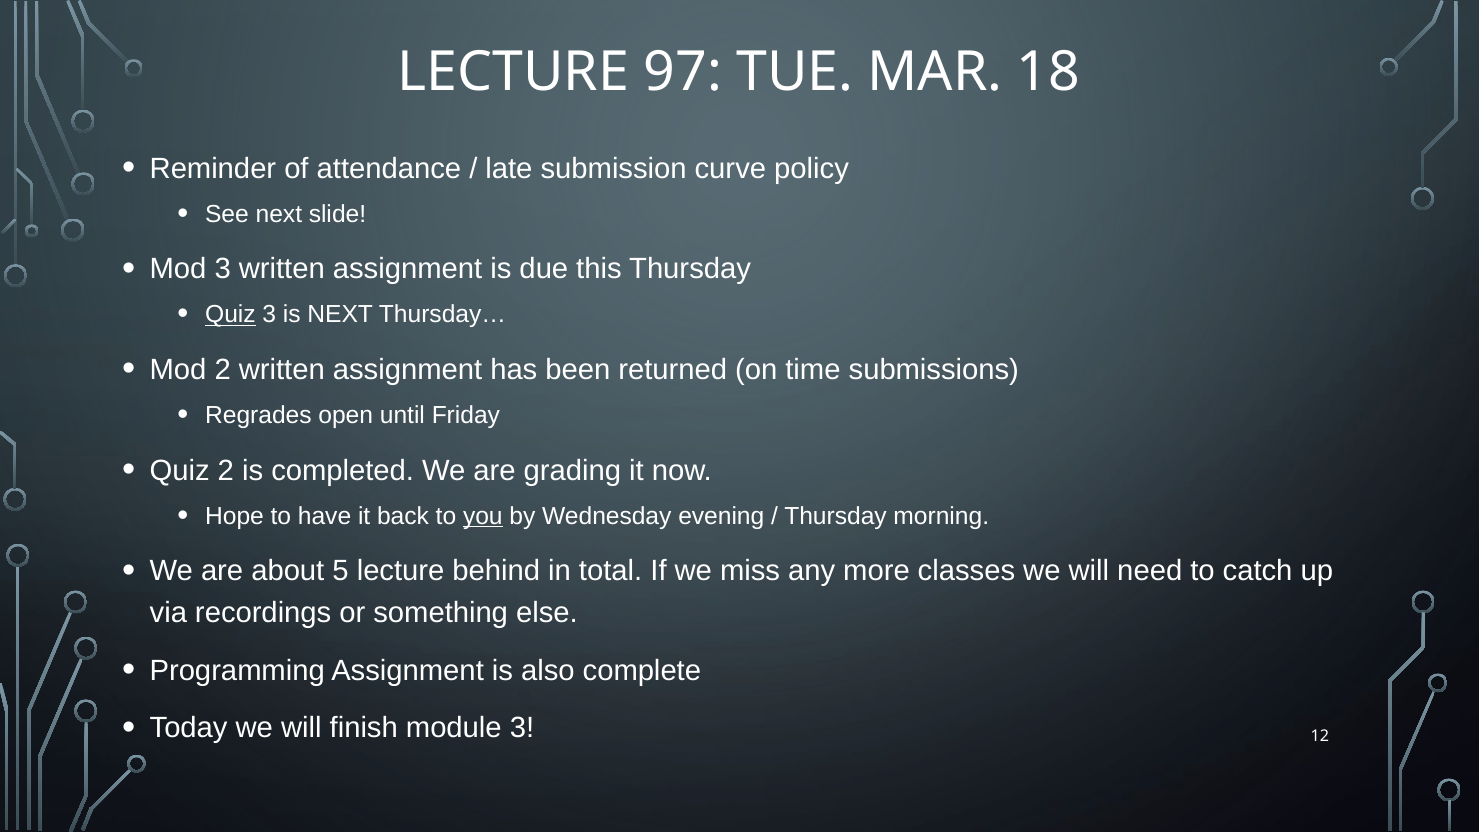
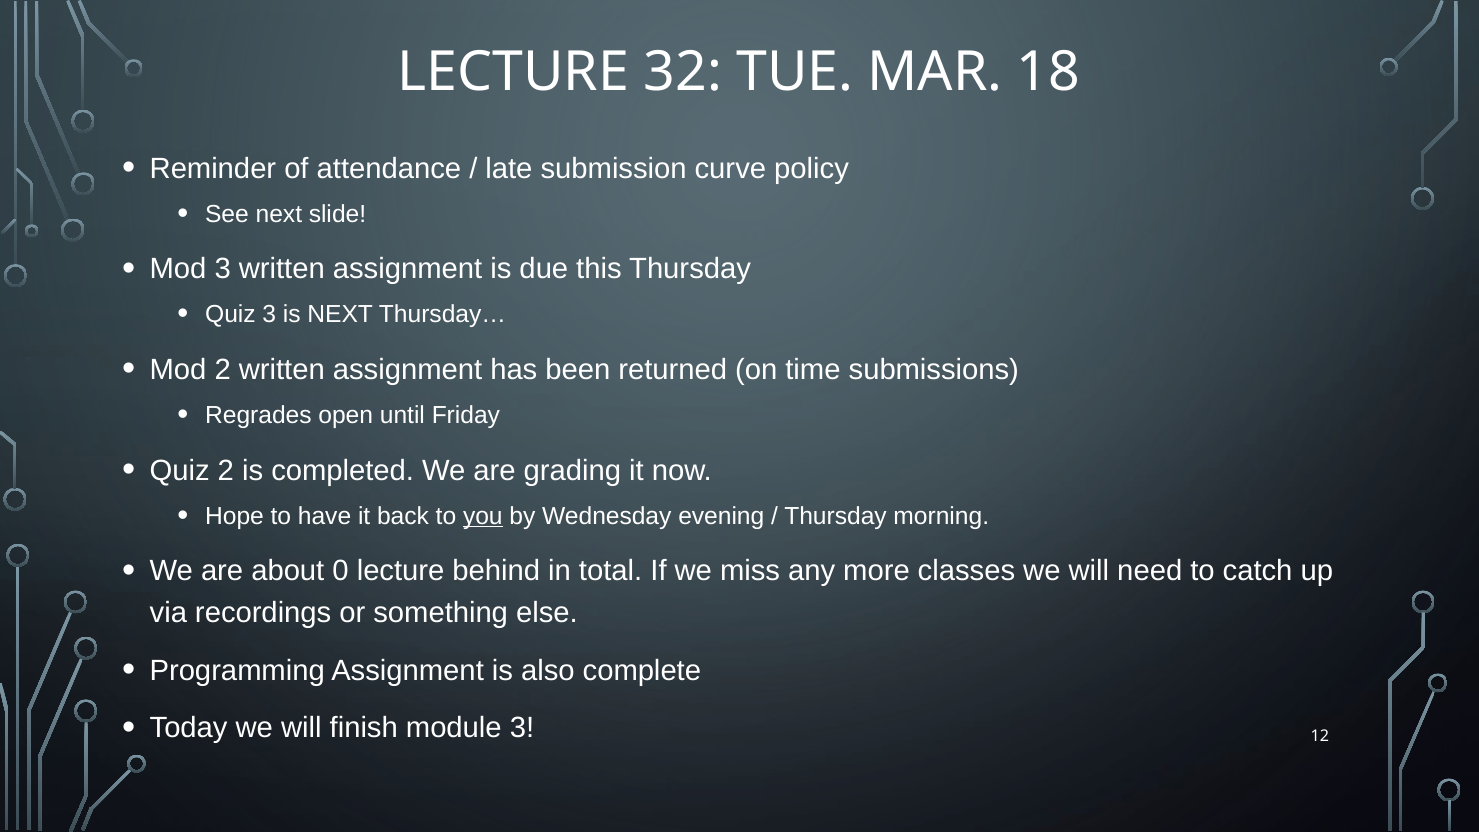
97: 97 -> 32
Quiz at (230, 315) underline: present -> none
5: 5 -> 0
